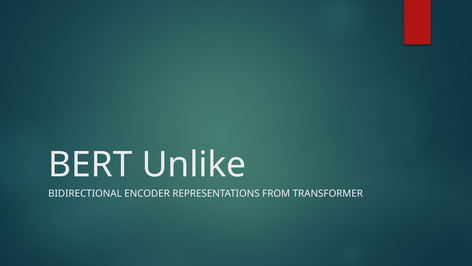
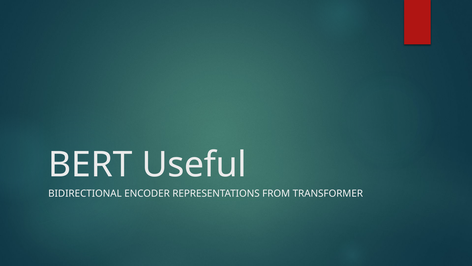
Unlike: Unlike -> Useful
